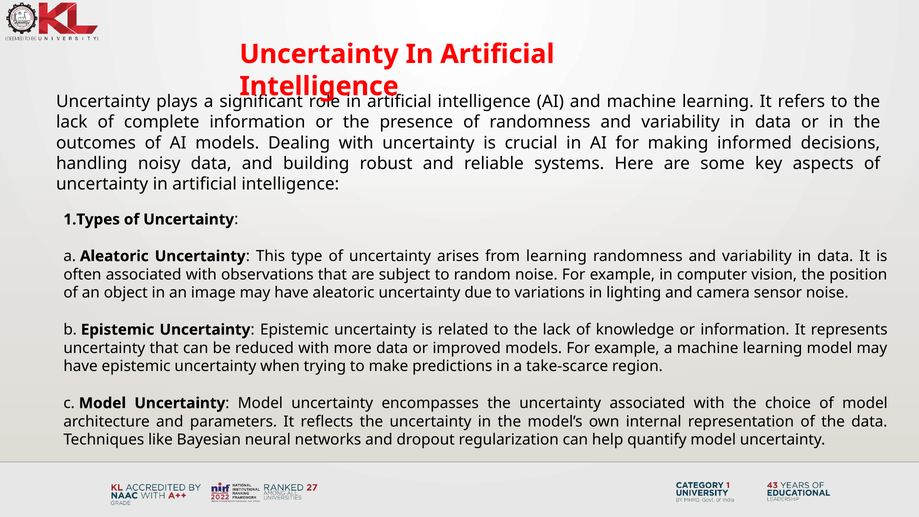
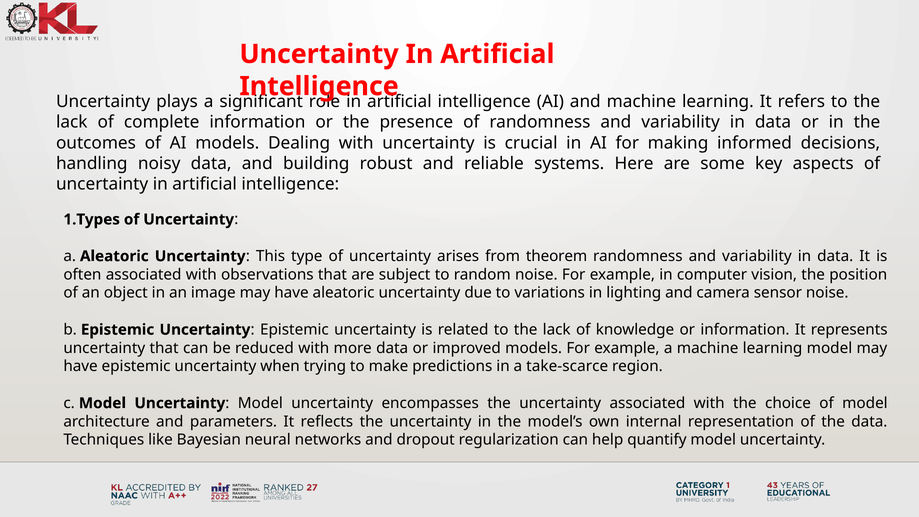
from learning: learning -> theorem
